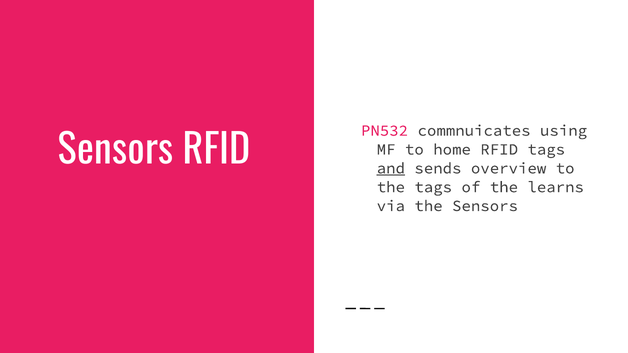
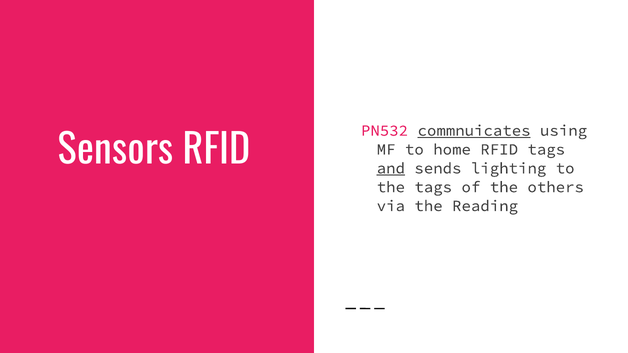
commnuicates underline: none -> present
overview: overview -> lighting
learns: learns -> others
the Sensors: Sensors -> Reading
